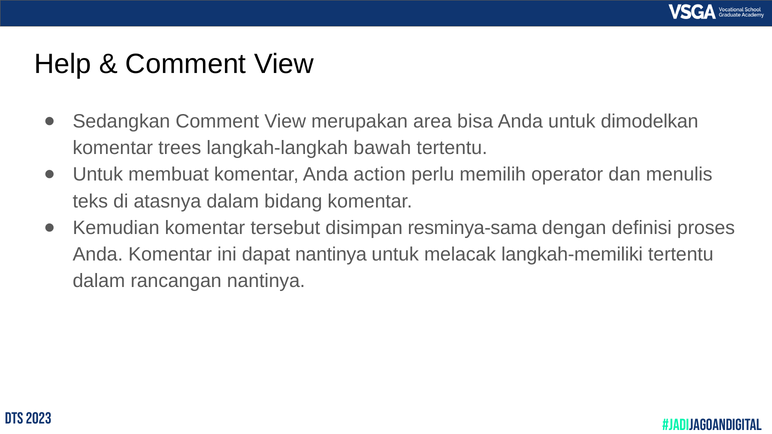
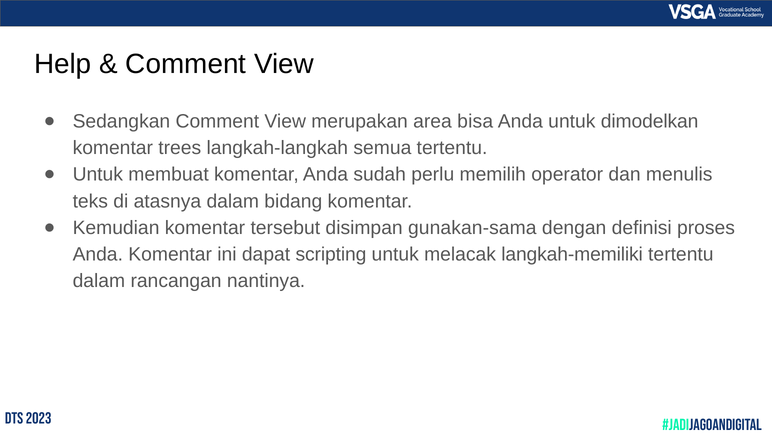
bawah: bawah -> semua
action: action -> sudah
resminya-sama: resminya-sama -> gunakan-sama
dapat nantinya: nantinya -> scripting
